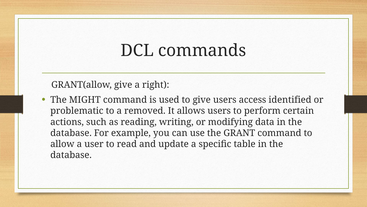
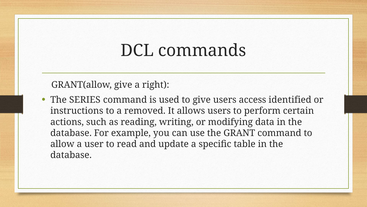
MIGHT: MIGHT -> SERIES
problematic: problematic -> instructions
